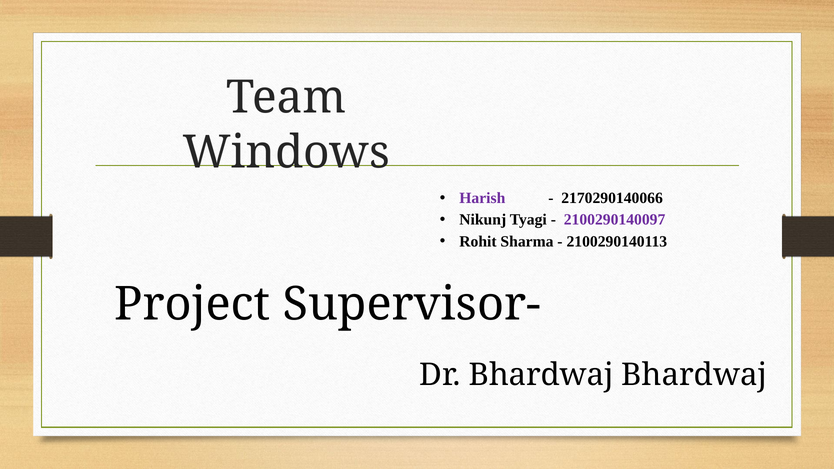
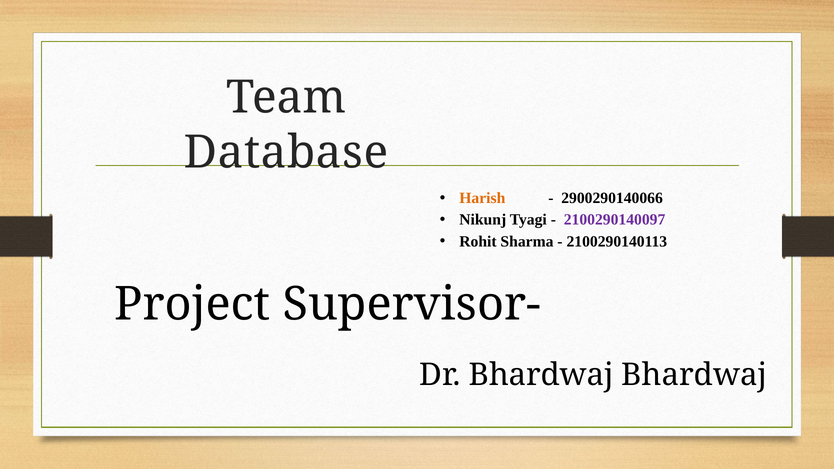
Windows: Windows -> Database
Harish colour: purple -> orange
2170290140066: 2170290140066 -> 2900290140066
